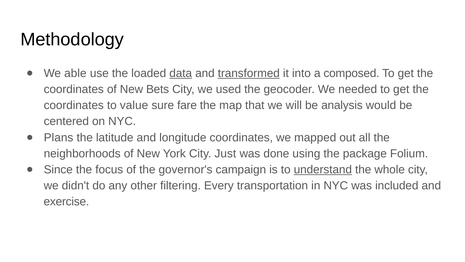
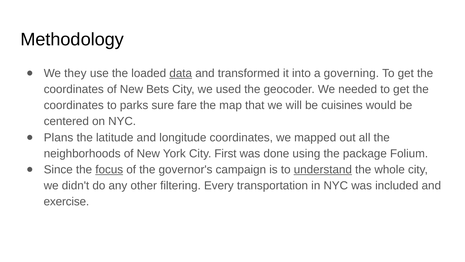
able: able -> they
transformed underline: present -> none
composed: composed -> governing
value: value -> parks
analysis: analysis -> cuisines
Just: Just -> First
focus underline: none -> present
